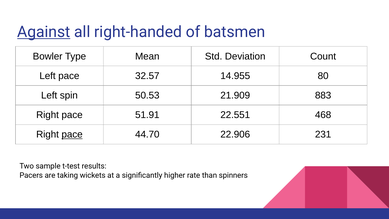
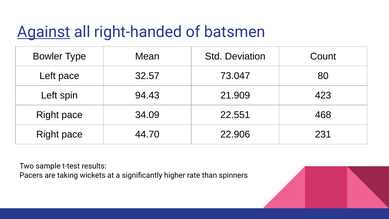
14.955: 14.955 -> 73.047
50.53: 50.53 -> 94.43
883: 883 -> 423
51.91: 51.91 -> 34.09
pace at (72, 134) underline: present -> none
